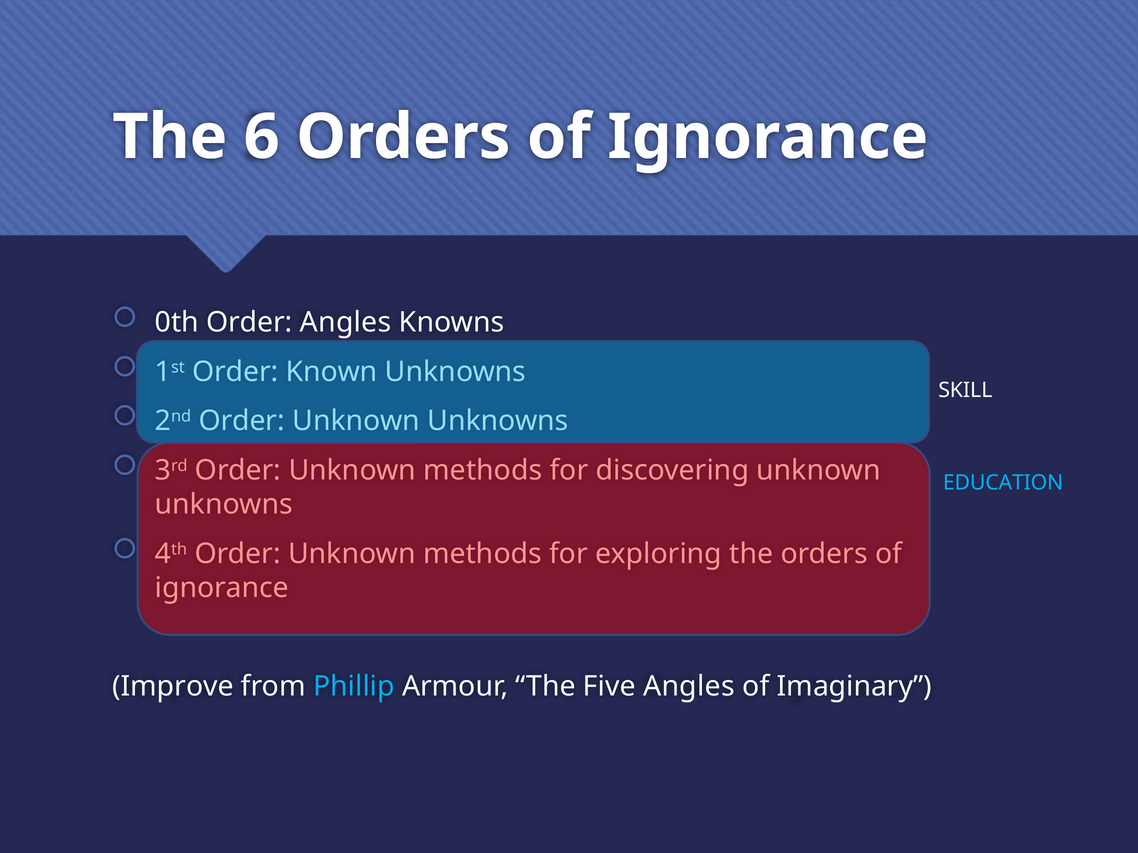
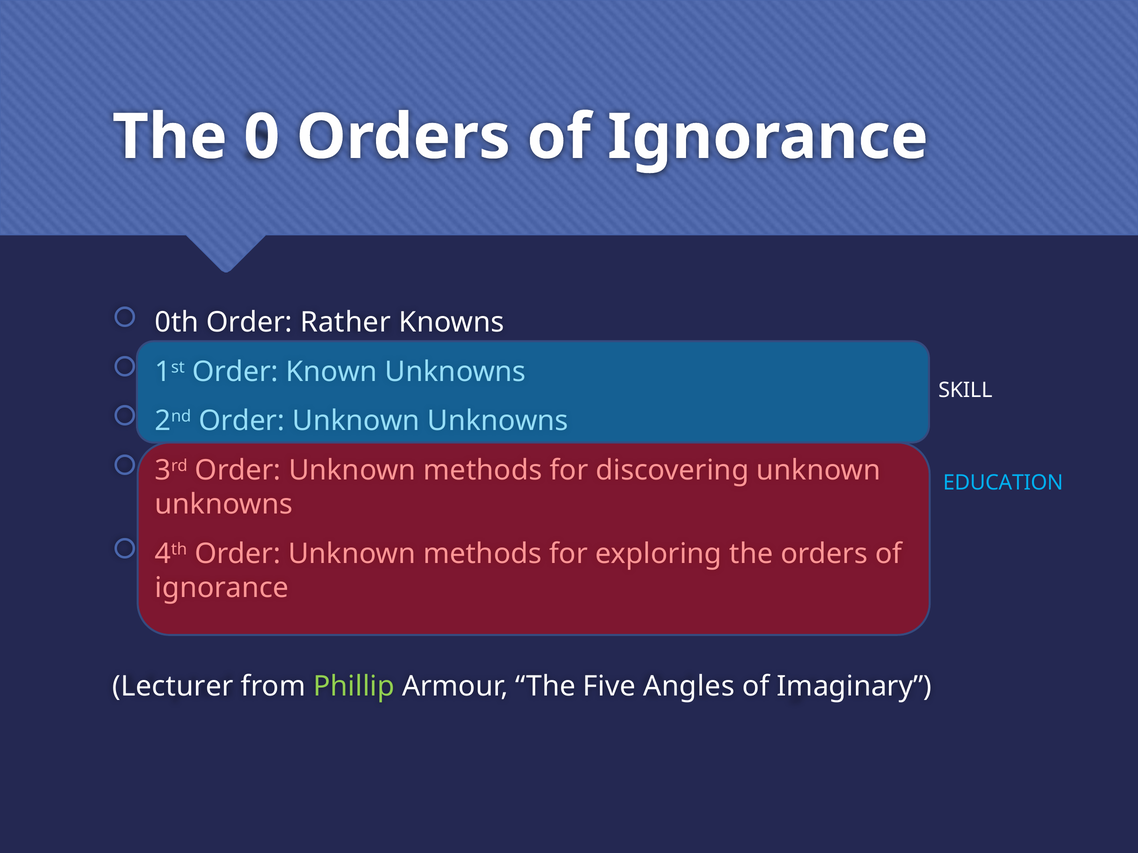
6: 6 -> 0
Order Angles: Angles -> Rather
Improve: Improve -> Lecturer
Phillip colour: light blue -> light green
